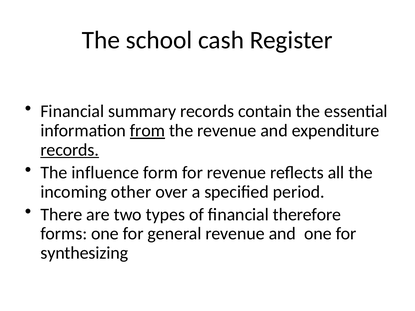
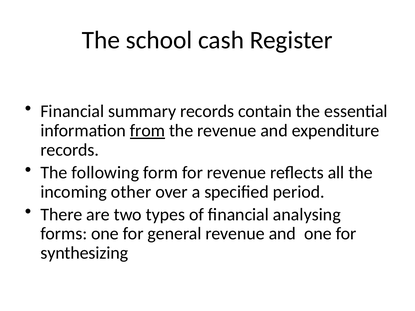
records at (70, 150) underline: present -> none
influence: influence -> following
therefore: therefore -> analysing
